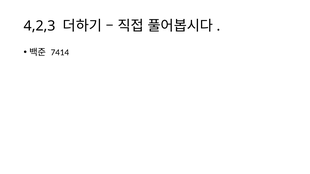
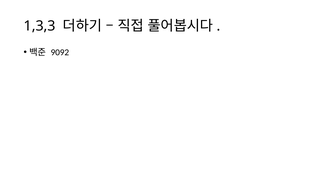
4,2,3: 4,2,3 -> 1,3,3
7414: 7414 -> 9092
